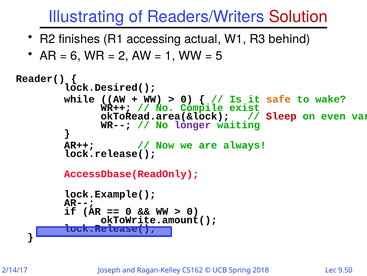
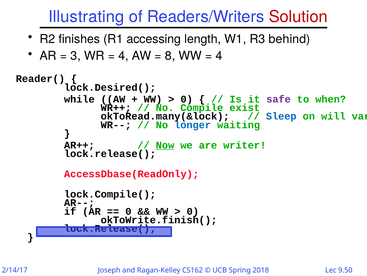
actual: actual -> length
6: 6 -> 3
2 at (123, 56): 2 -> 4
1: 1 -> 8
5 at (219, 56): 5 -> 4
safe colour: orange -> purple
wake: wake -> when
okToRead.area(&lock: okToRead.area(&lock -> okToRead.many(&lock
Sleep colour: red -> blue
even: even -> will
longer colour: purple -> blue
Now underline: none -> present
always: always -> writer
lock.Example(: lock.Example( -> lock.Compile(
okToWrite.amount(: okToWrite.amount( -> okToWrite.finish(
